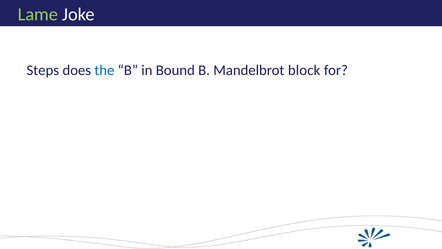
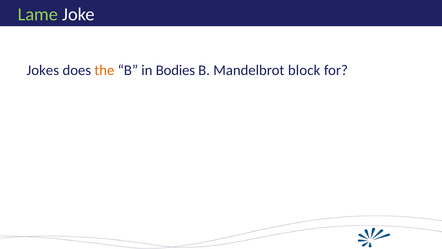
Steps: Steps -> Jokes
the colour: blue -> orange
Bound: Bound -> Bodies
